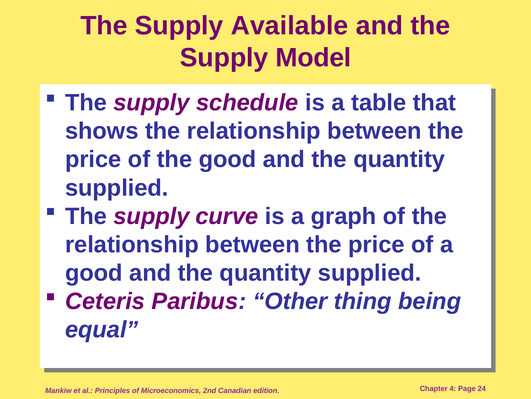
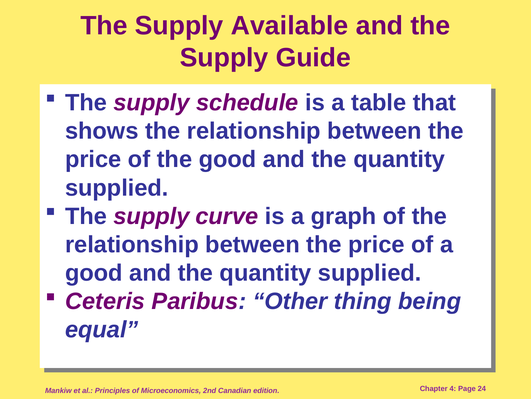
Model: Model -> Guide
